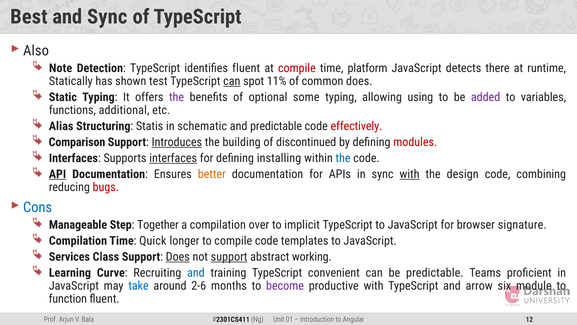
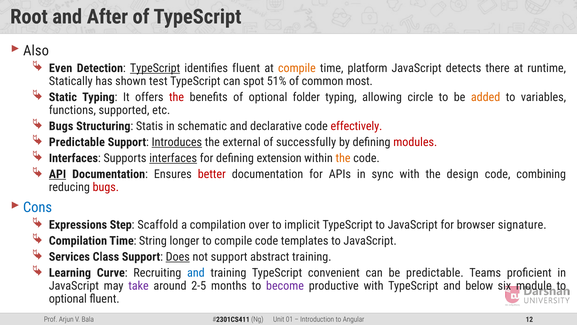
Best: Best -> Root
and Sync: Sync -> After
Note: Note -> Even
TypeScript at (155, 68) underline: none -> present
compile at (297, 68) colour: red -> orange
can at (232, 81) underline: present -> none
11%: 11% -> 51%
common does: does -> most
the at (177, 97) colour: purple -> red
some: some -> folder
using: using -> circle
added colour: purple -> orange
additional: additional -> supported
Alias at (61, 126): Alias -> Bugs
and predictable: predictable -> declarative
Comparison at (77, 142): Comparison -> Predictable
building: building -> external
discontinued: discontinued -> successfully
installing: installing -> extension
the at (343, 158) colour: blue -> orange
better colour: orange -> red
with at (410, 174) underline: present -> none
Manageable: Manageable -> Expressions
Together: Together -> Scaffold
Quick: Quick -> String
support at (229, 256) underline: present -> none
abstract working: working -> training
take colour: blue -> purple
2-6: 2-6 -> 2-5
arrow: arrow -> below
function at (68, 298): function -> optional
